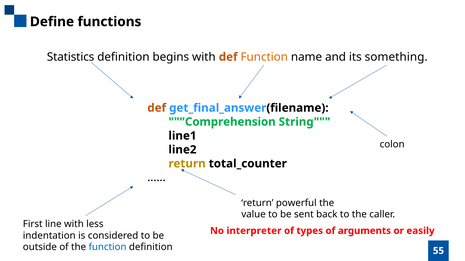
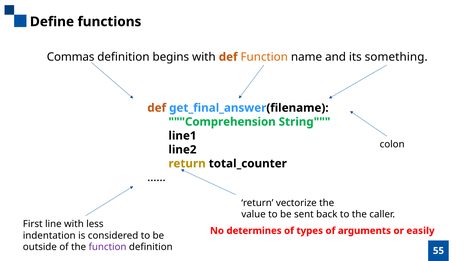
Statistics: Statistics -> Commas
powerful: powerful -> vectorize
interpreter: interpreter -> determines
function at (108, 248) colour: blue -> purple
